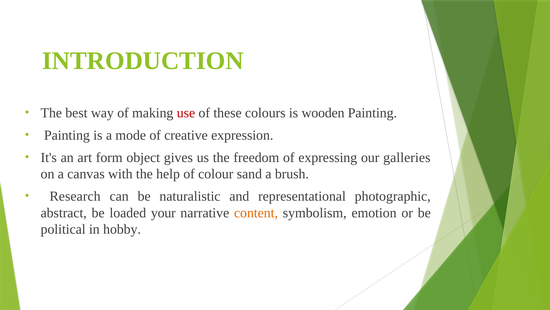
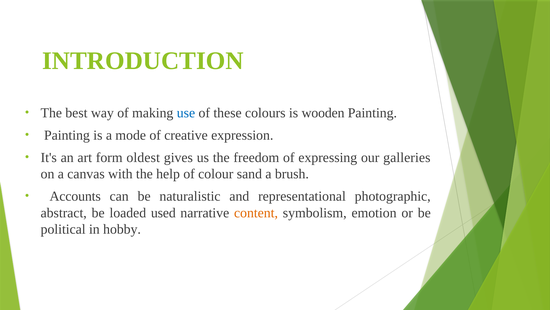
use colour: red -> blue
object: object -> oldest
Research: Research -> Accounts
your: your -> used
